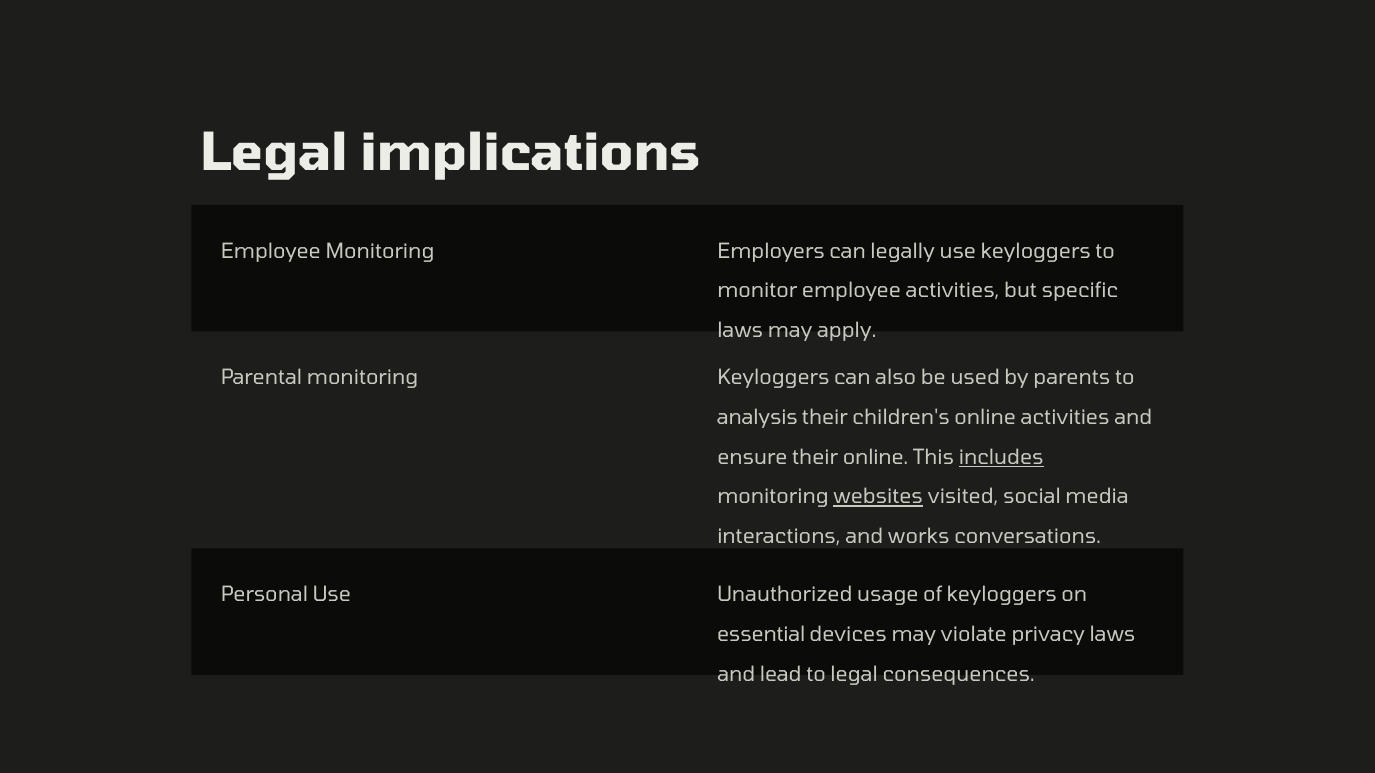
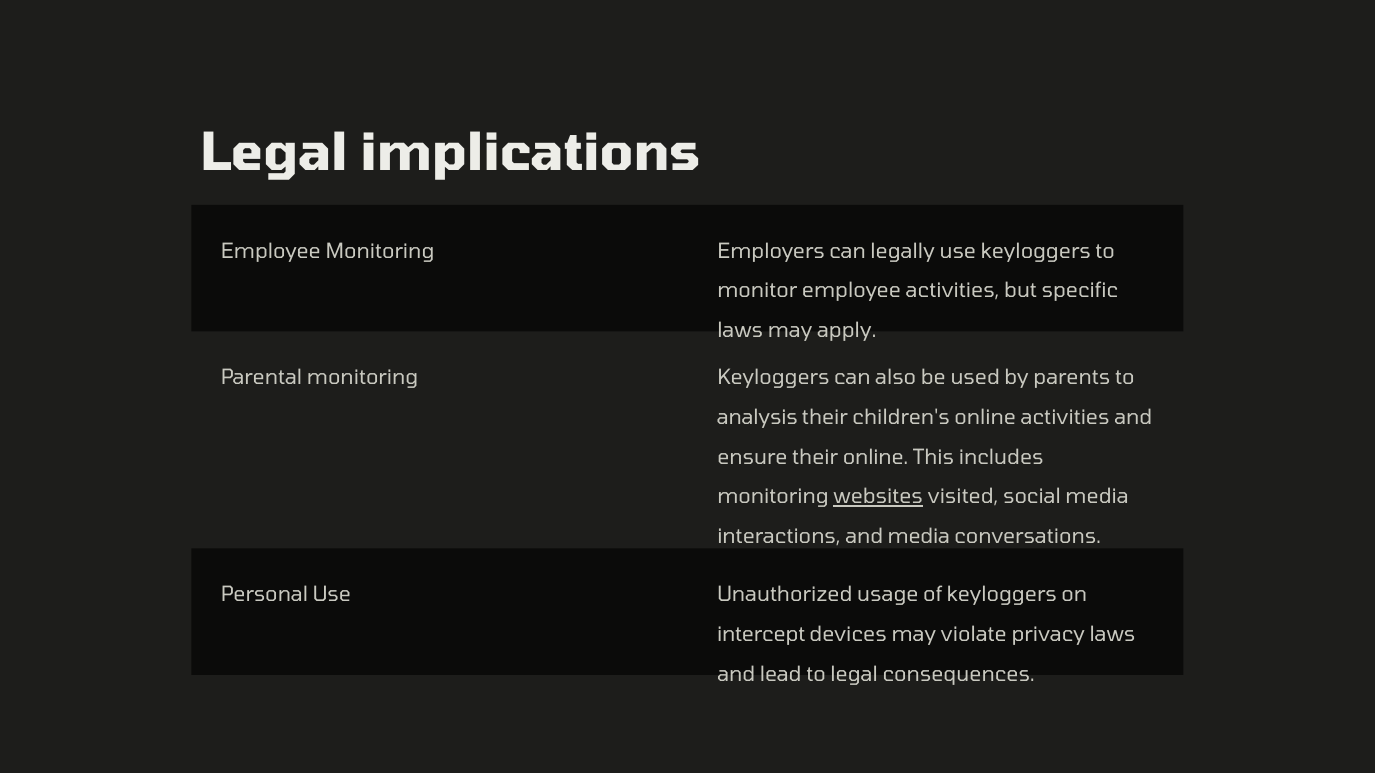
includes underline: present -> none
and works: works -> media
essential: essential -> intercept
